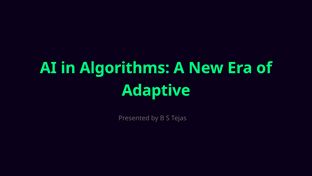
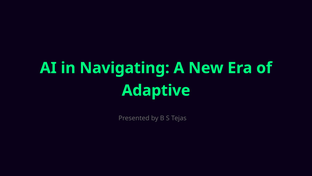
Algorithms: Algorithms -> Navigating
